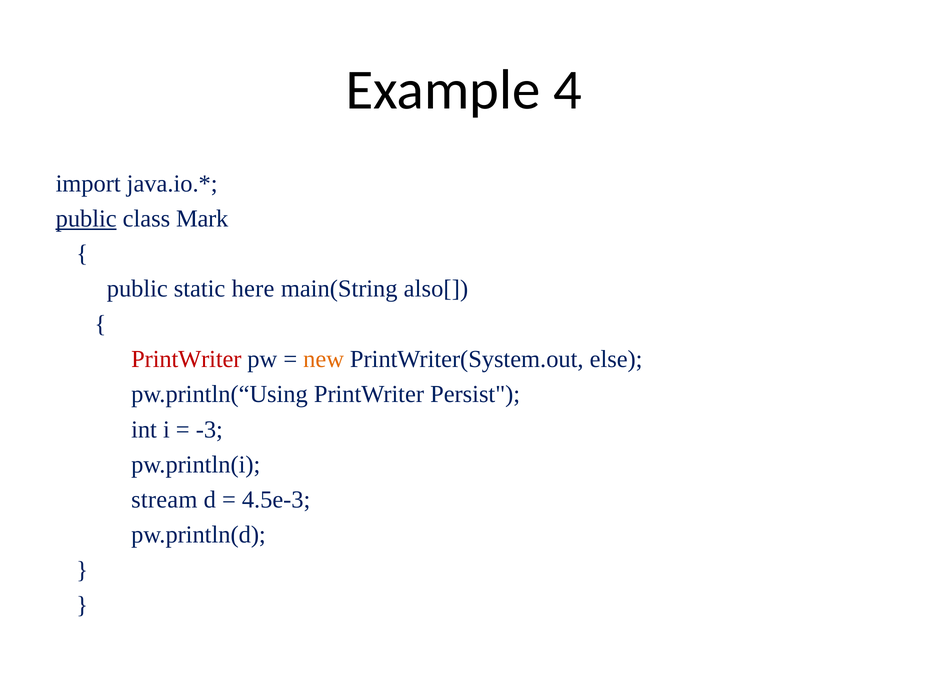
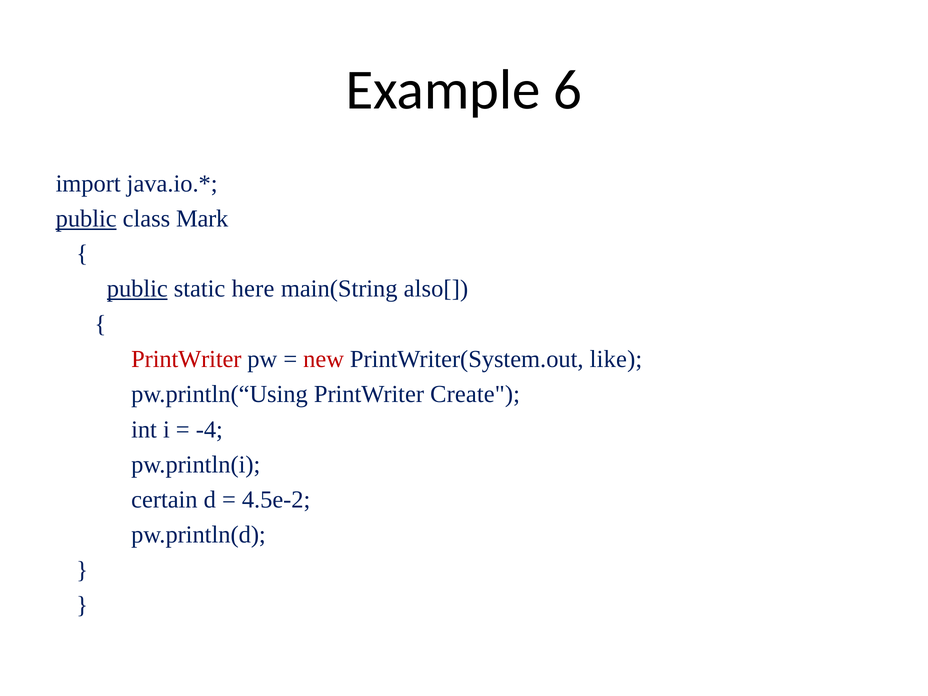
4: 4 -> 6
public at (137, 289) underline: none -> present
new colour: orange -> red
else: else -> like
Persist: Persist -> Create
-3: -3 -> -4
stream: stream -> certain
4.5e-3: 4.5e-3 -> 4.5e-2
